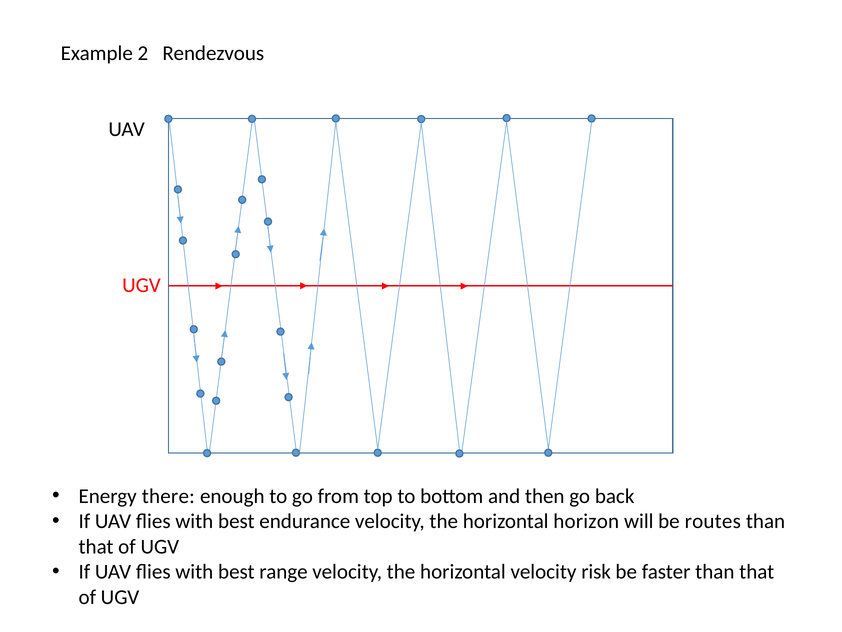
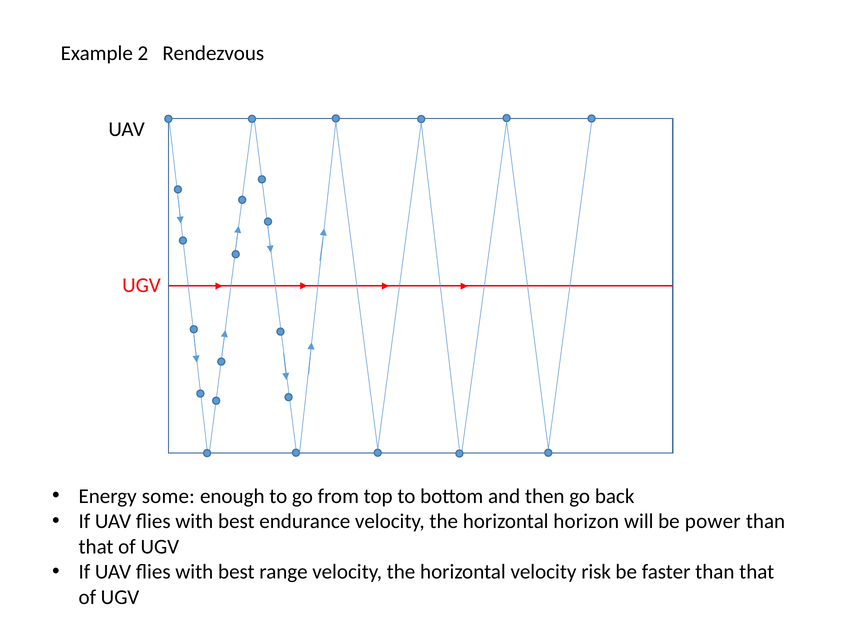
there: there -> some
routes: routes -> power
